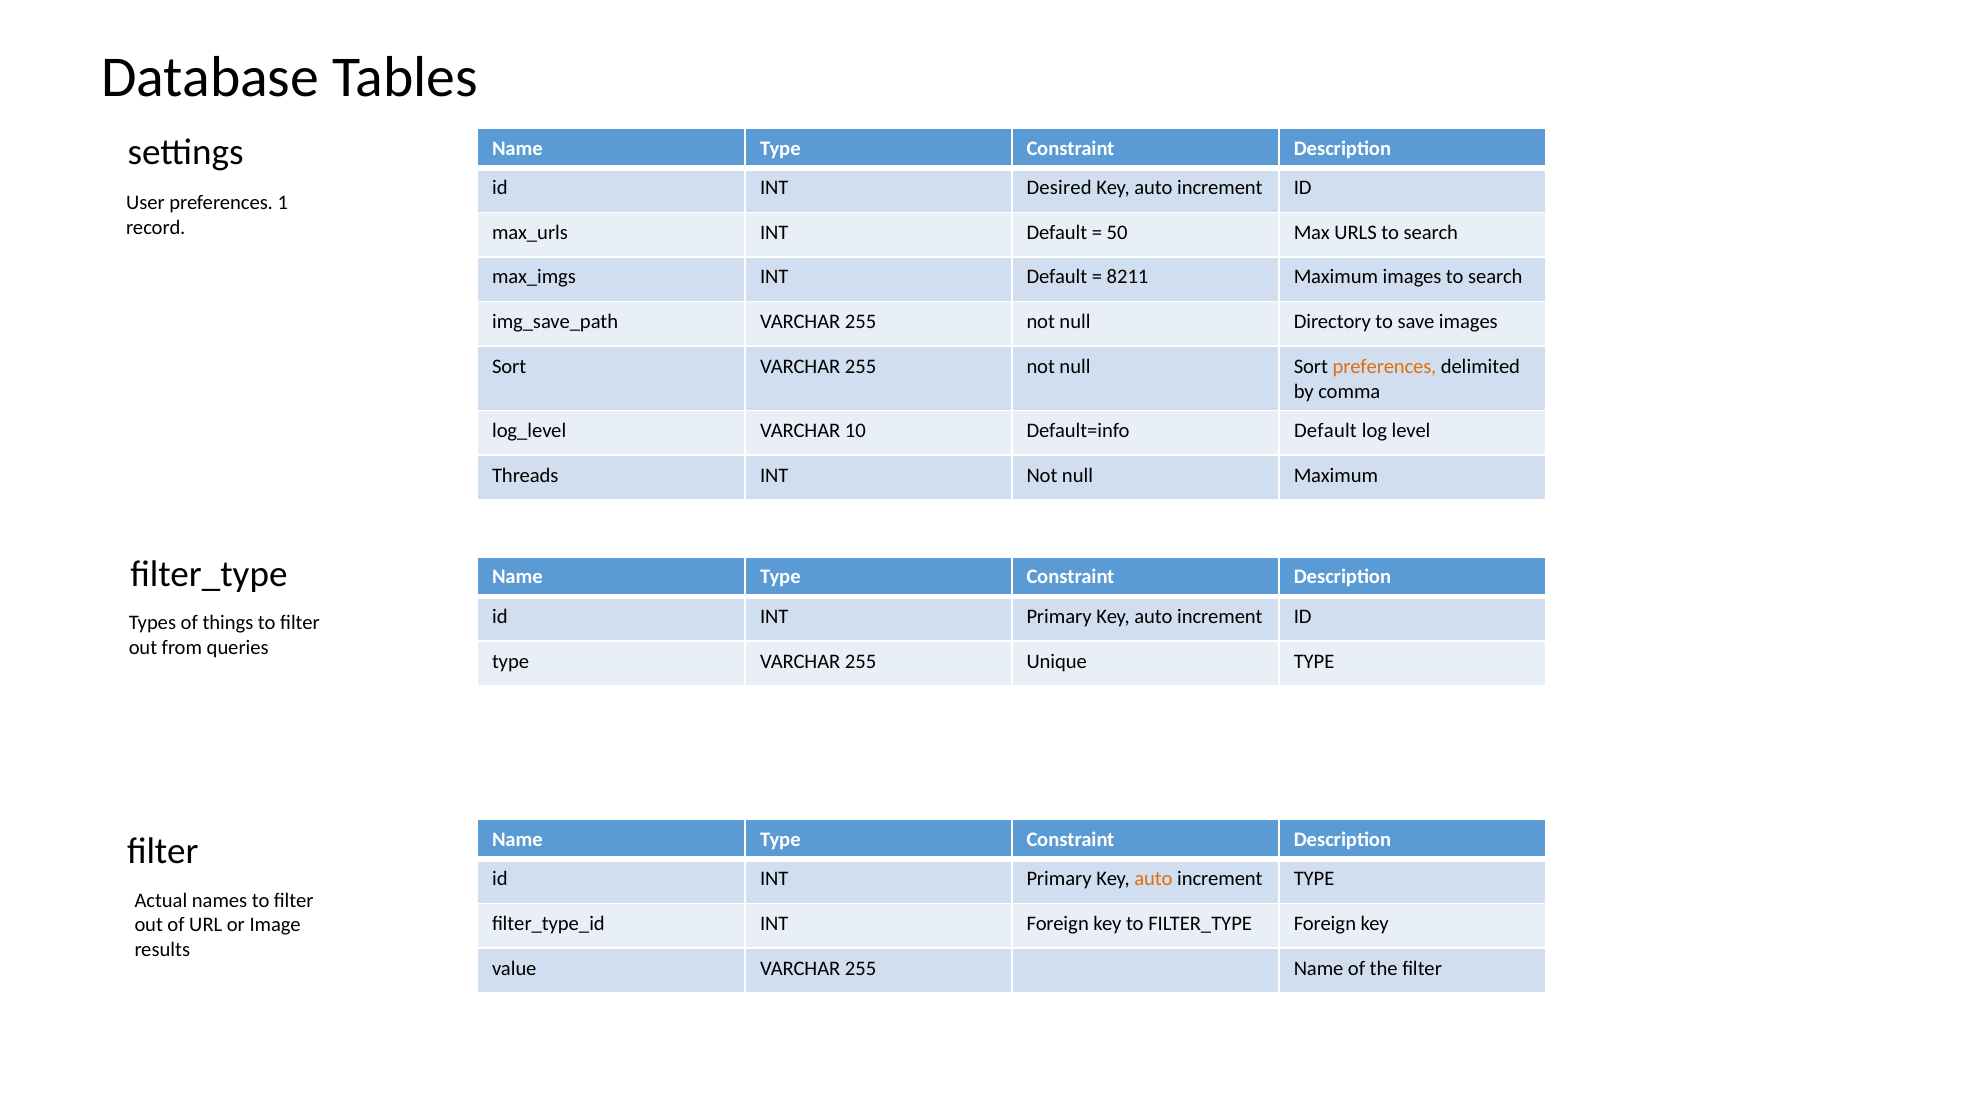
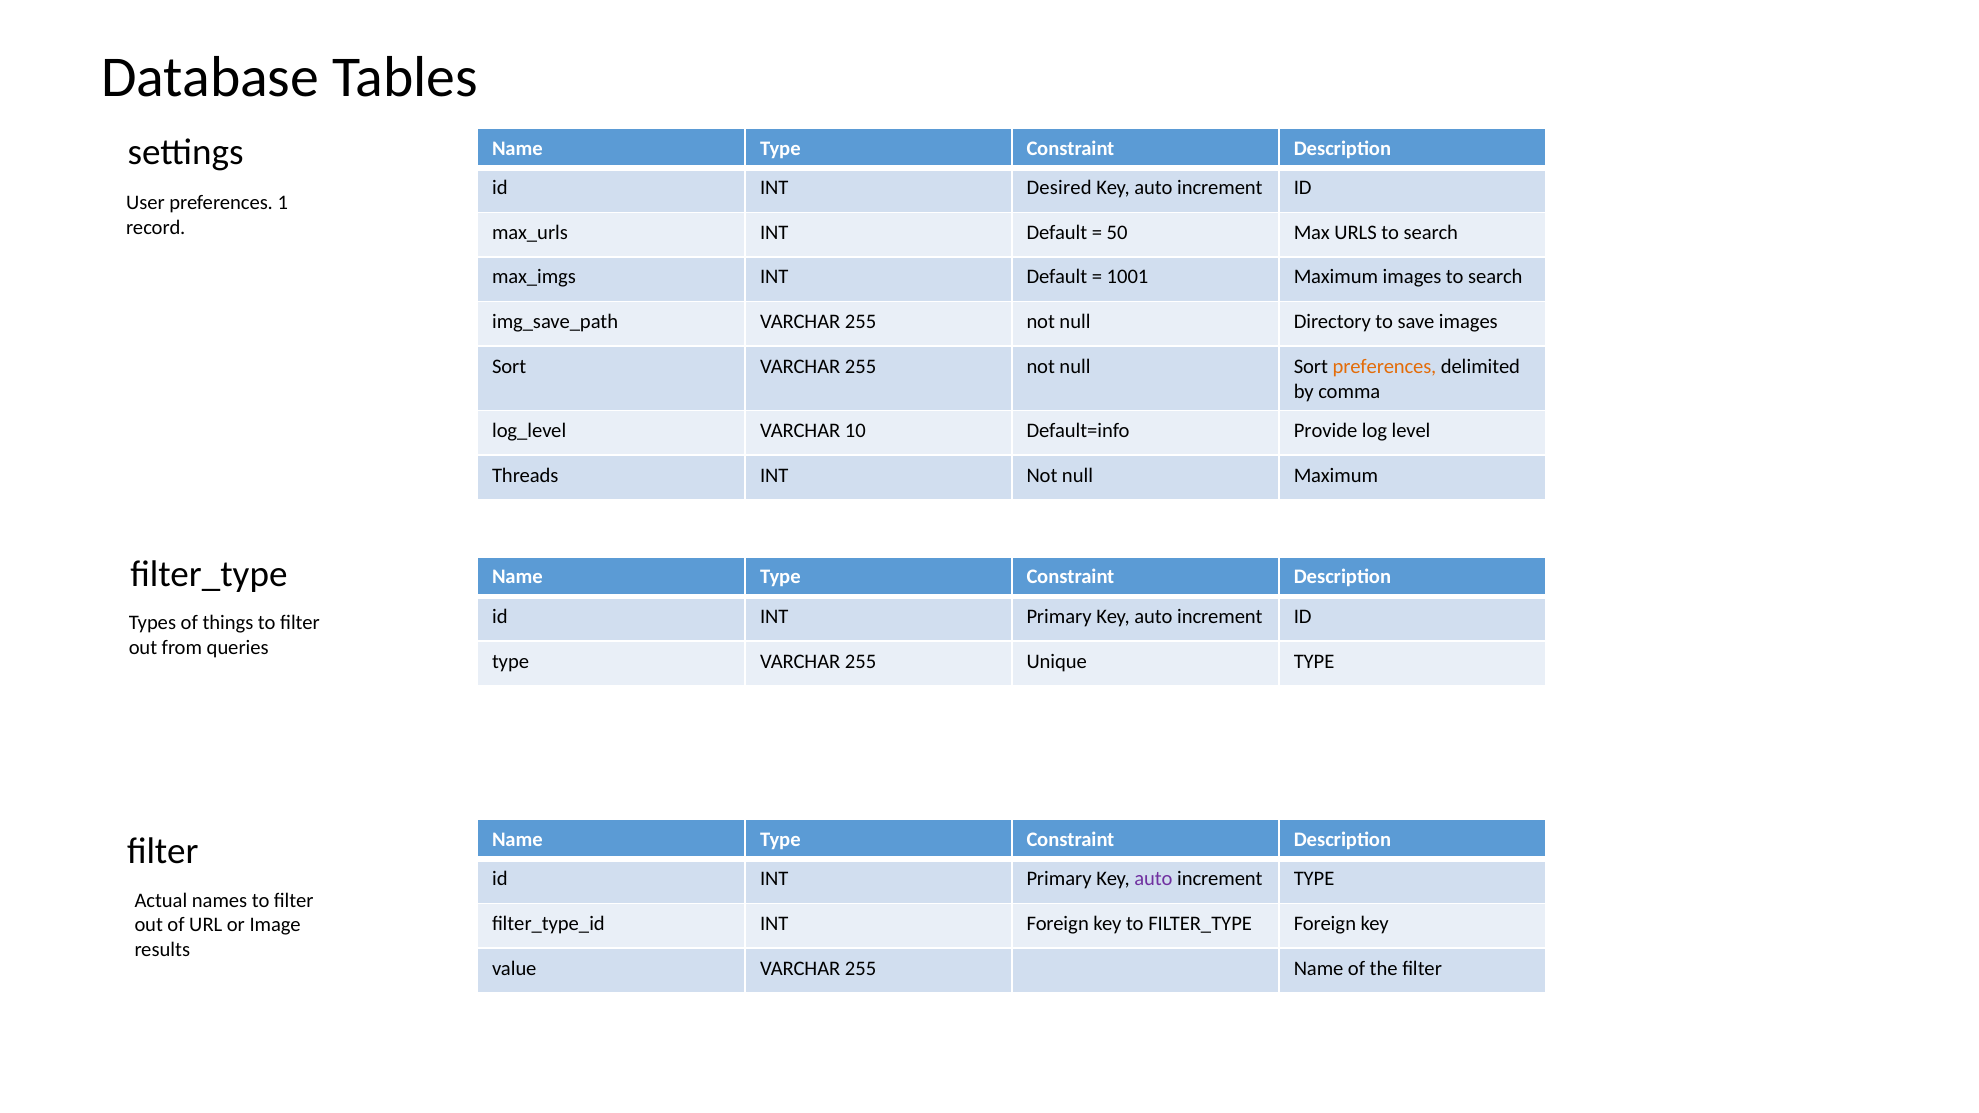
8211: 8211 -> 1001
Default=info Default: Default -> Provide
auto at (1154, 879) colour: orange -> purple
